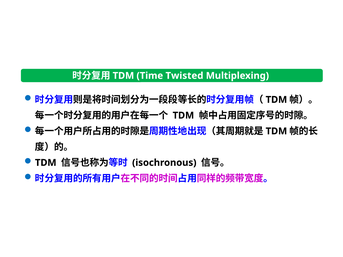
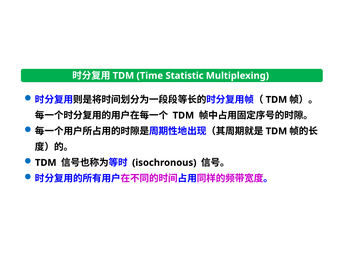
Twisted: Twisted -> Statistic
